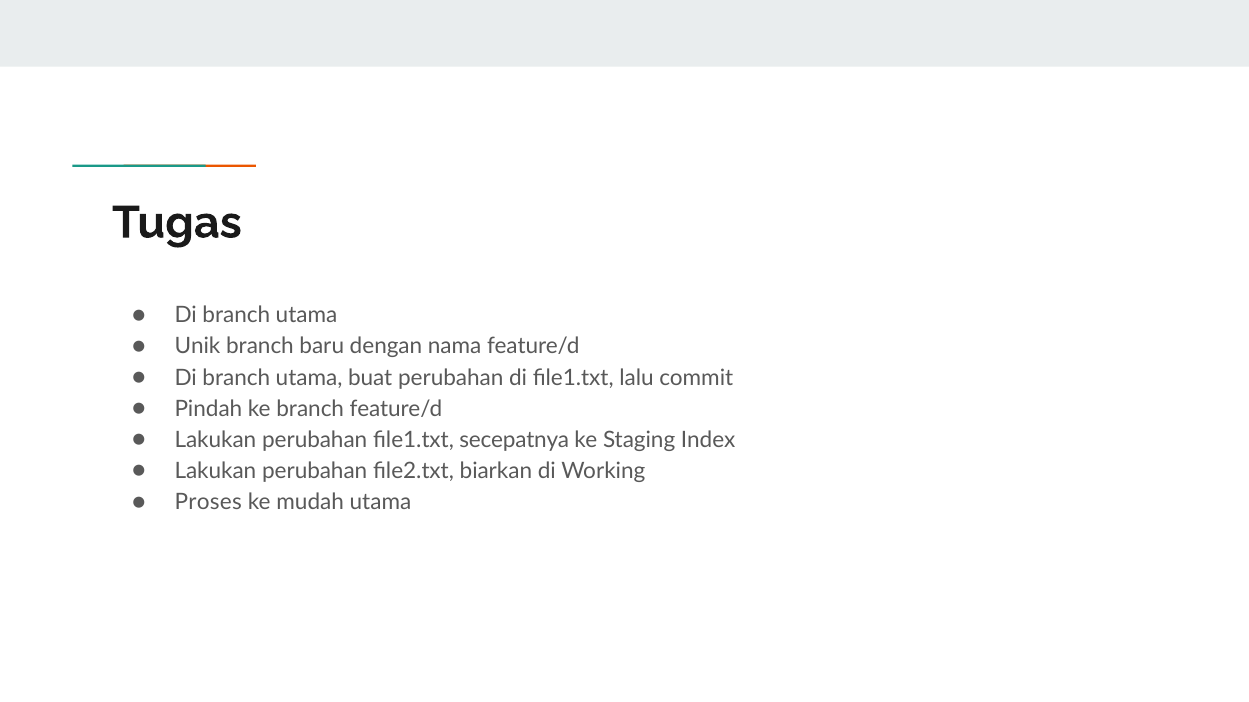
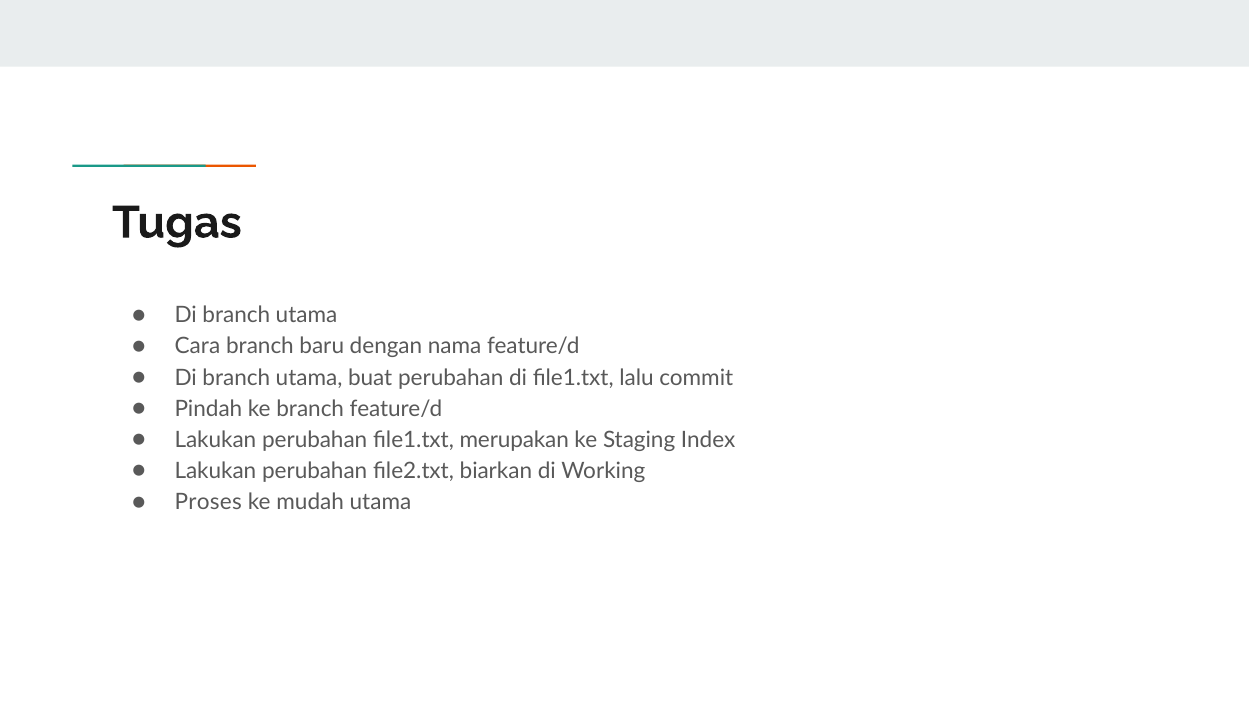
Unik: Unik -> Cara
secepatnya: secepatnya -> merupakan
